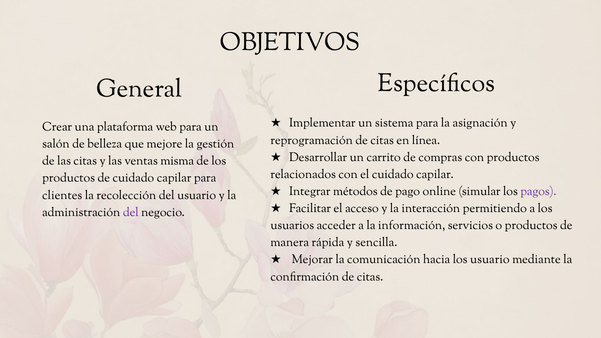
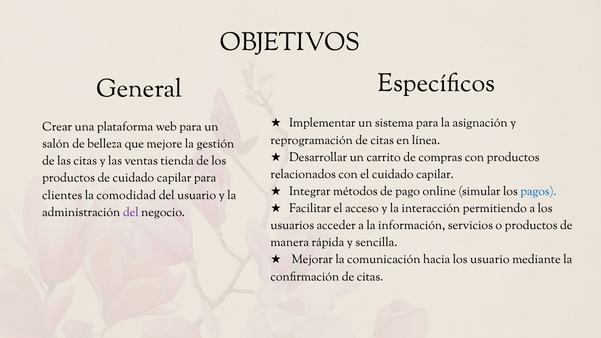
misma: misma -> tienda
pagos colour: purple -> blue
recolección: recolección -> comodidad
